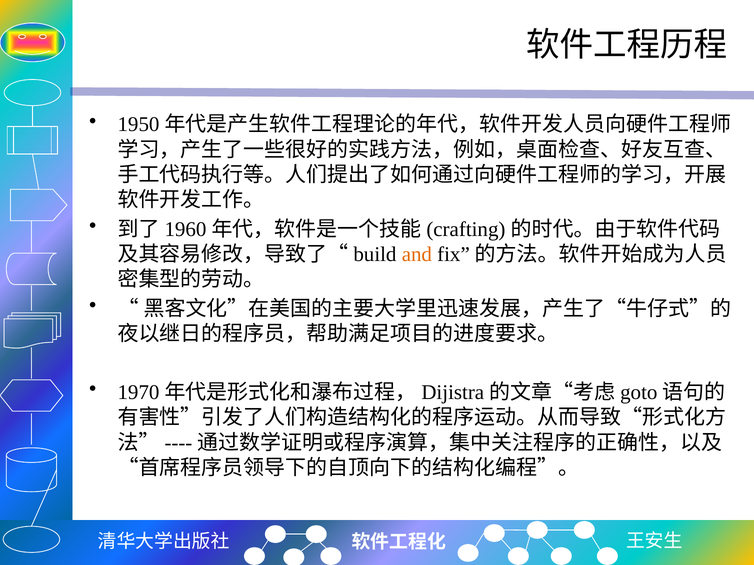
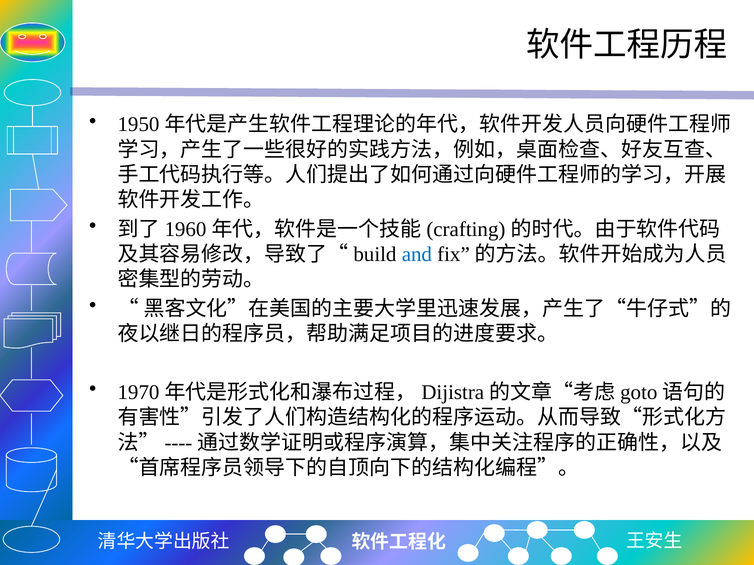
and colour: orange -> blue
